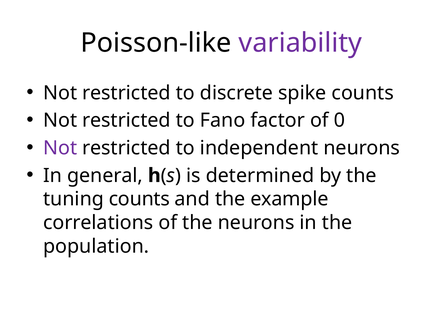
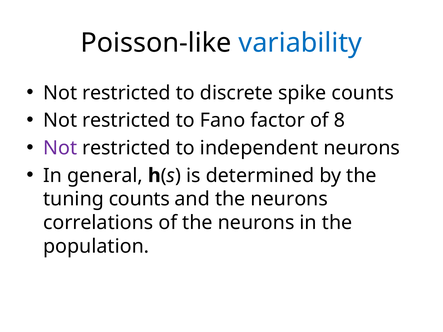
variability colour: purple -> blue
0: 0 -> 8
and the example: example -> neurons
